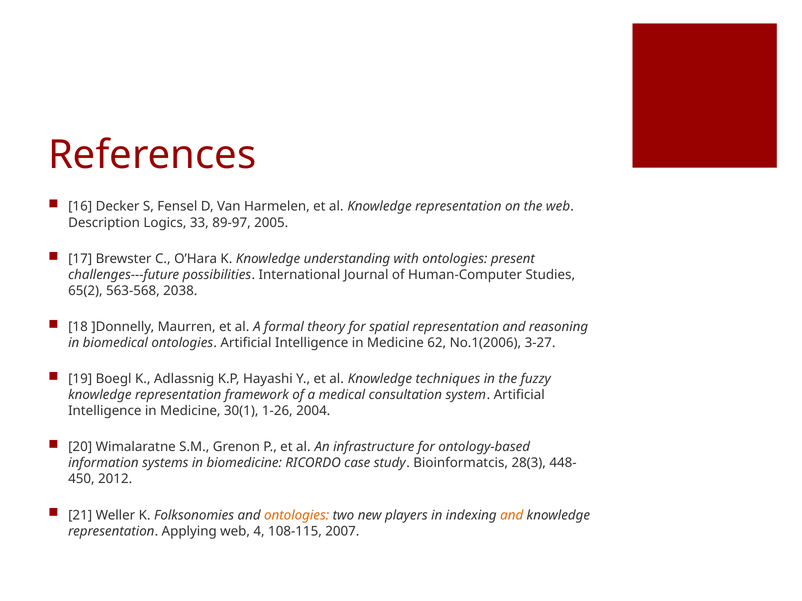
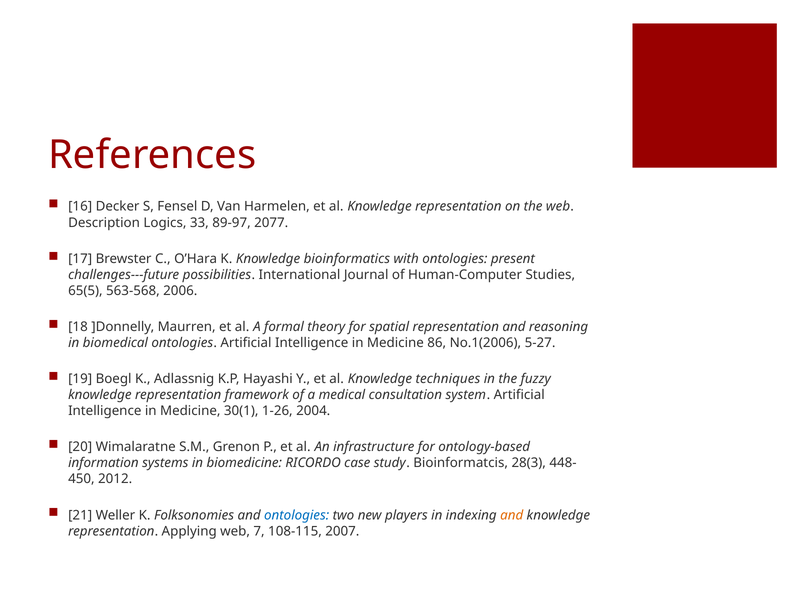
2005: 2005 -> 2077
understanding: understanding -> bioinformatics
65(2: 65(2 -> 65(5
2038: 2038 -> 2006
62: 62 -> 86
3-27: 3-27 -> 5-27
ontologies at (297, 516) colour: orange -> blue
4: 4 -> 7
